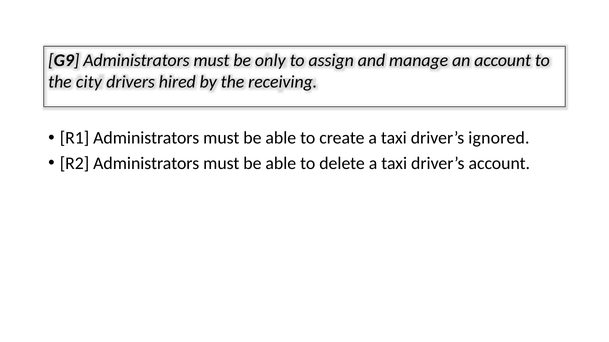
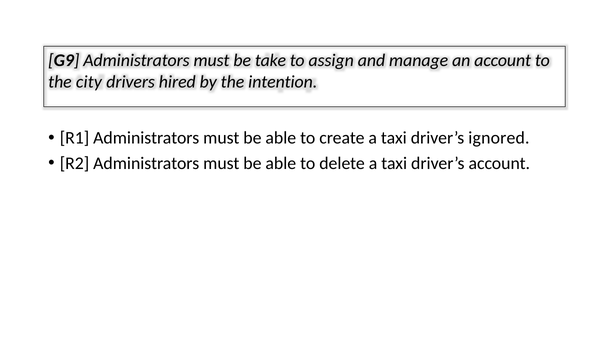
only: only -> take
receiving: receiving -> intention
